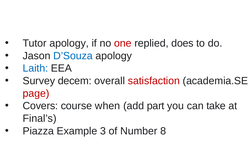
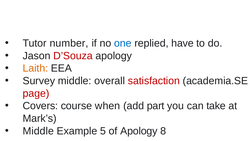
Tutor apology: apology -> number
one colour: red -> blue
does: does -> have
D’Souza colour: blue -> red
Laith colour: blue -> orange
Survey decem: decem -> middle
Final’s: Final’s -> Mark’s
Piazza at (38, 131): Piazza -> Middle
3: 3 -> 5
of Number: Number -> Apology
